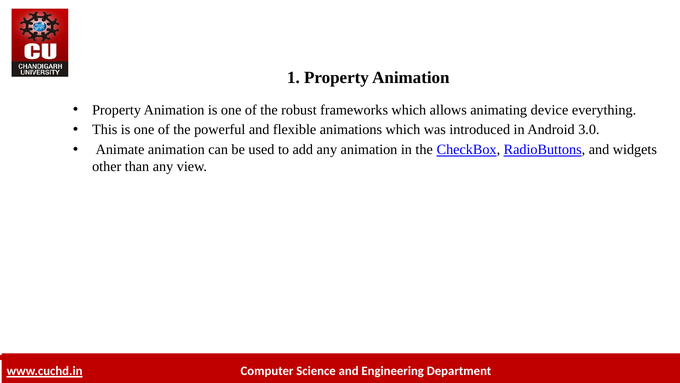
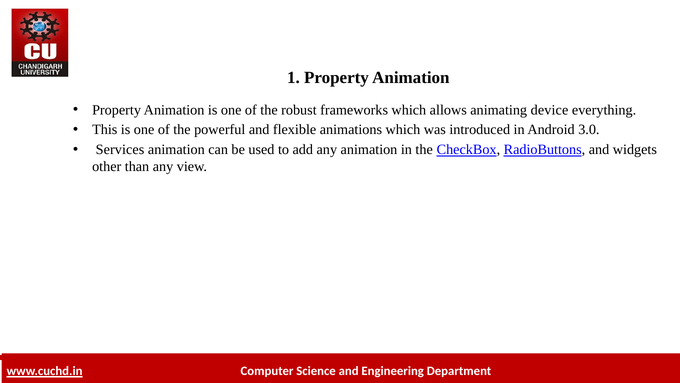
Animate: Animate -> Services
